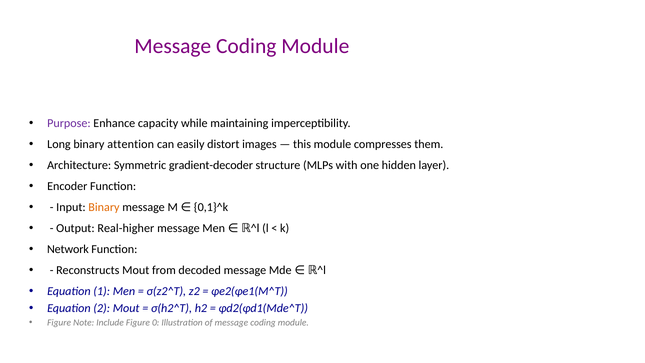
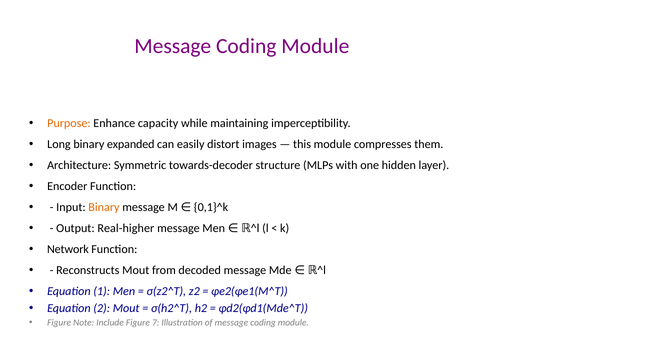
Purpose colour: purple -> orange
attention: attention -> expanded
gradient-decoder: gradient-decoder -> towards-decoder
0: 0 -> 7
